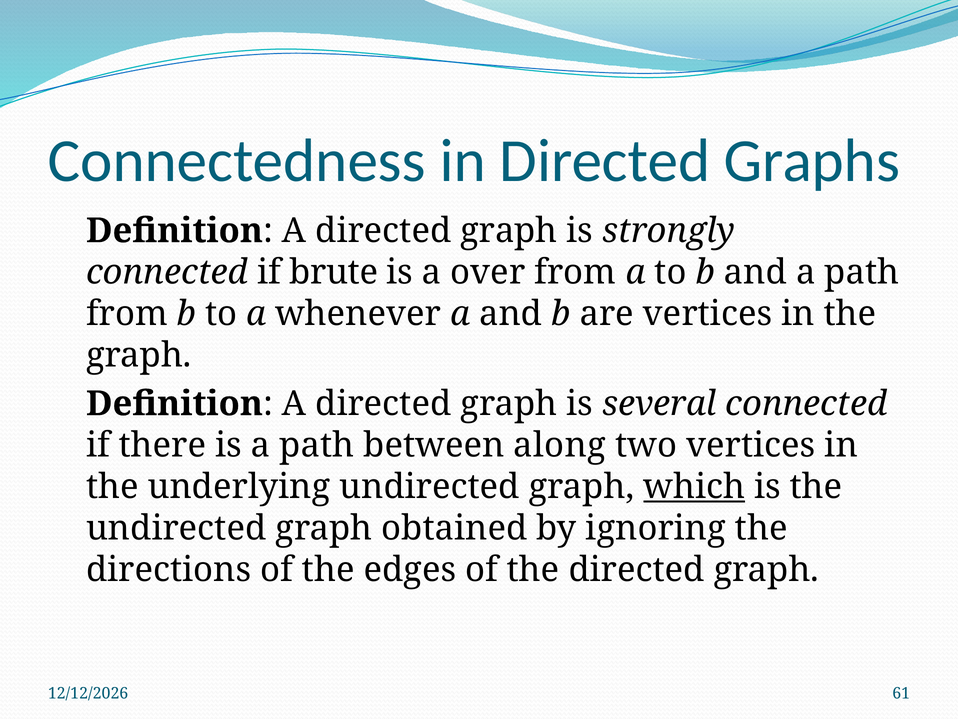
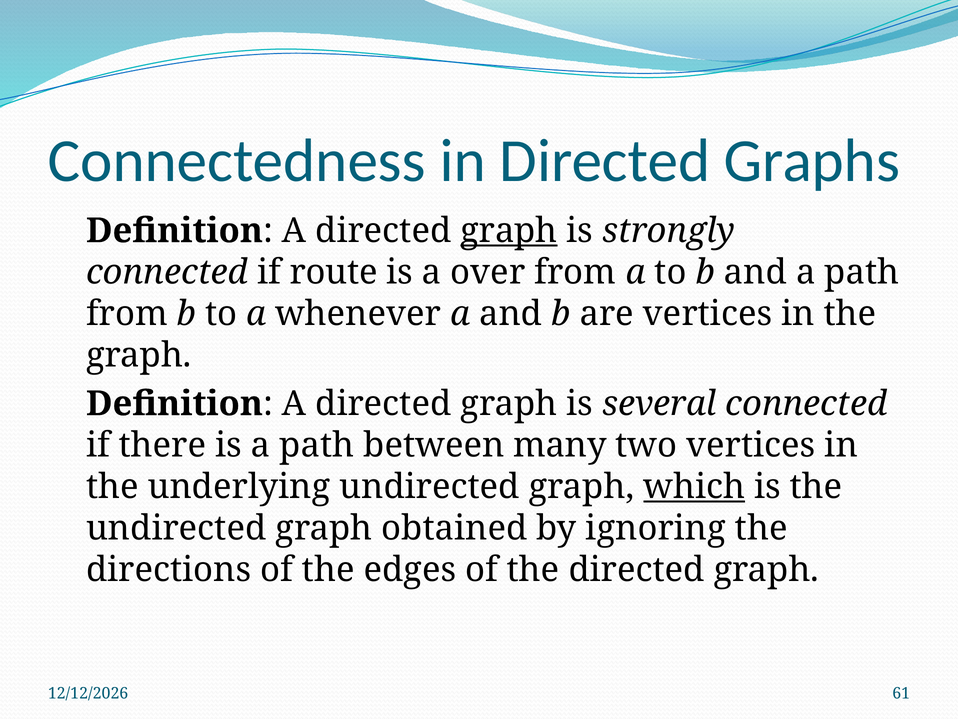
graph at (509, 231) underline: none -> present
brute: brute -> route
along: along -> many
